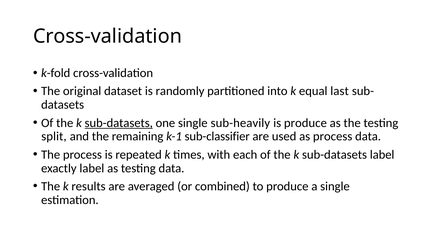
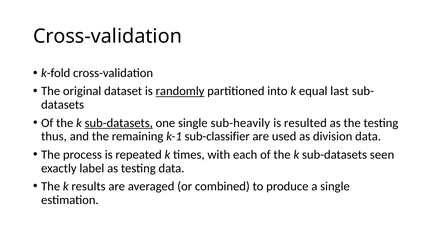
randomly underline: none -> present
is produce: produce -> resulted
split: split -> thus
as process: process -> division
sub-datasets label: label -> seen
